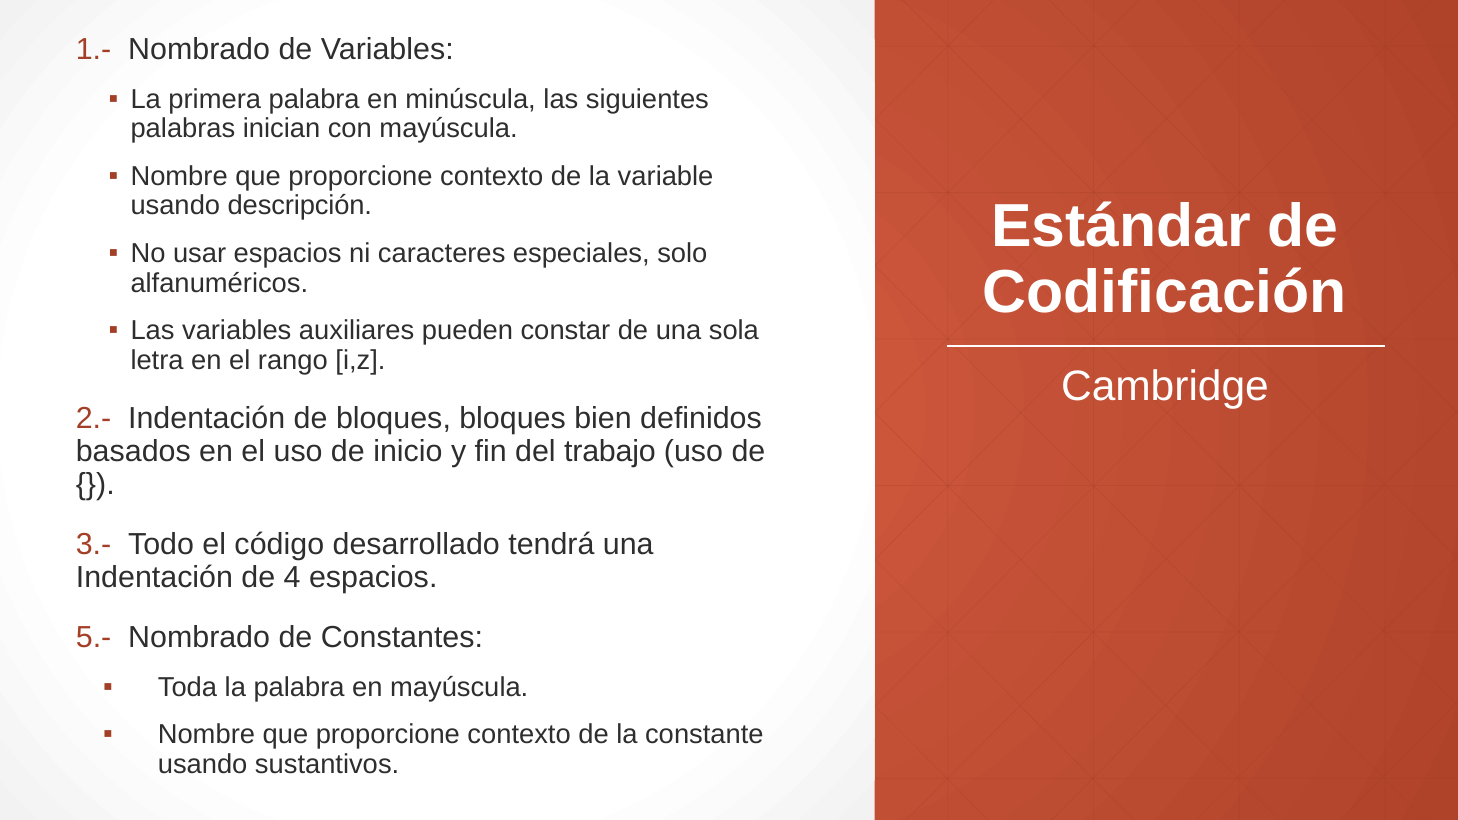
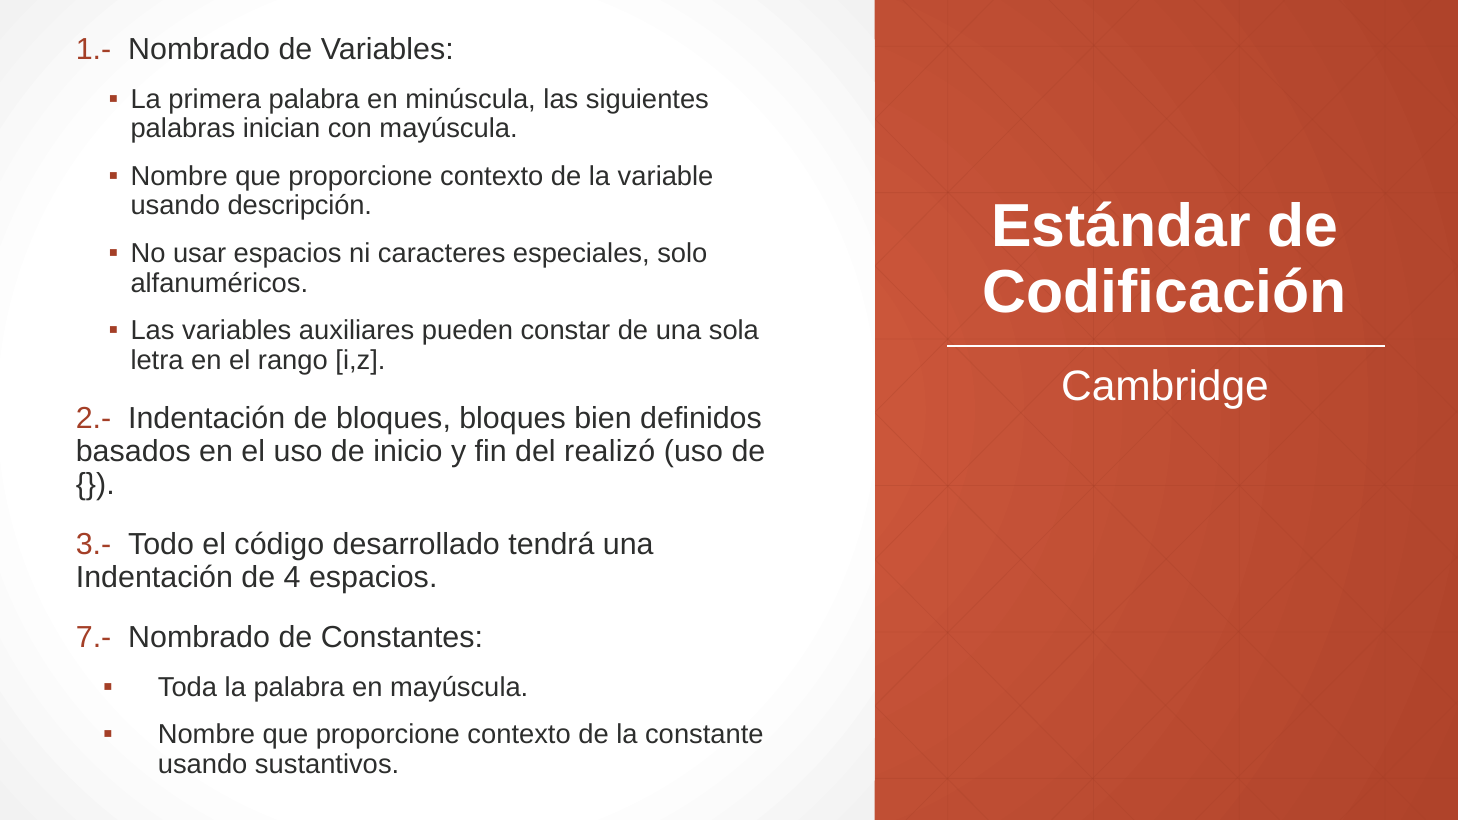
trabajo: trabajo -> realizó
5.-: 5.- -> 7.-
